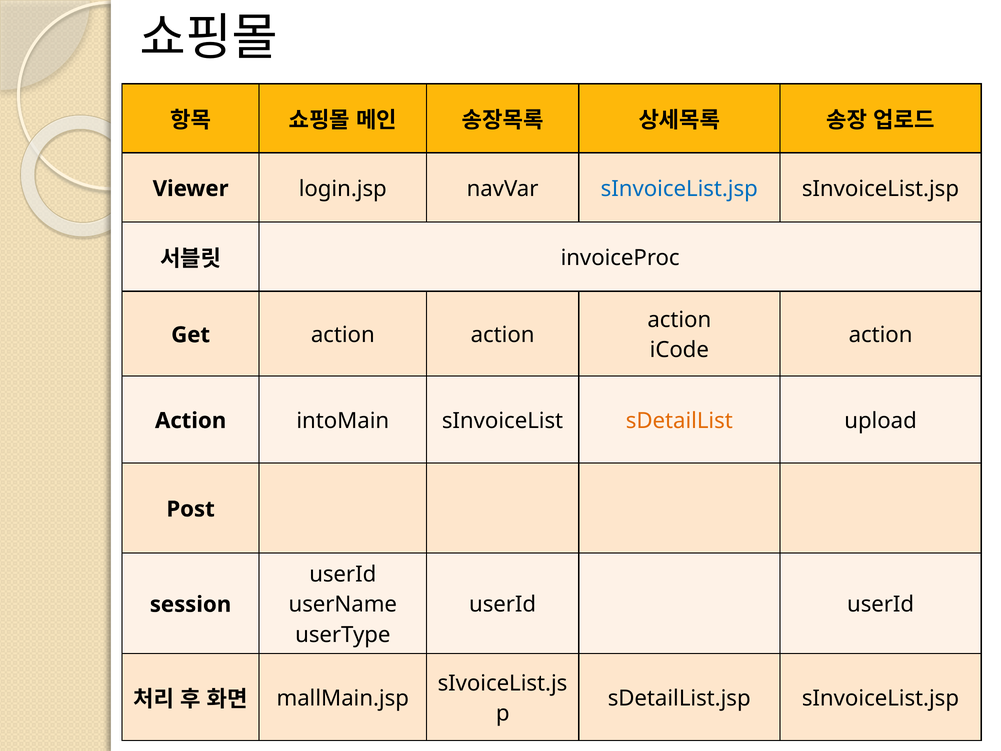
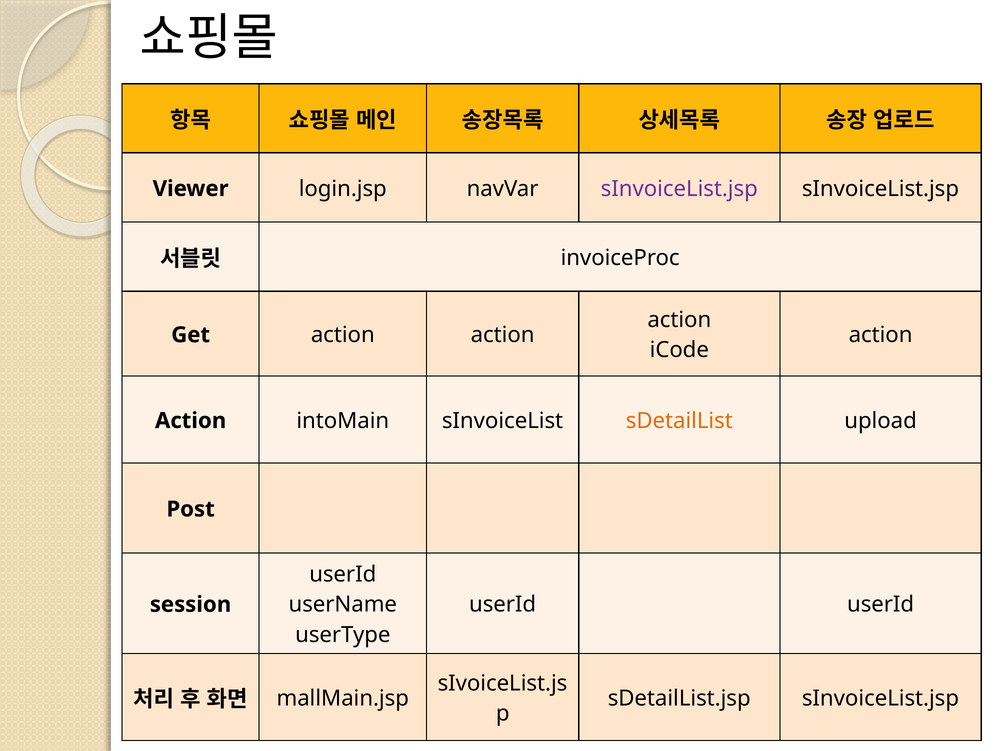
sInvoiceList.jsp at (679, 189) colour: blue -> purple
